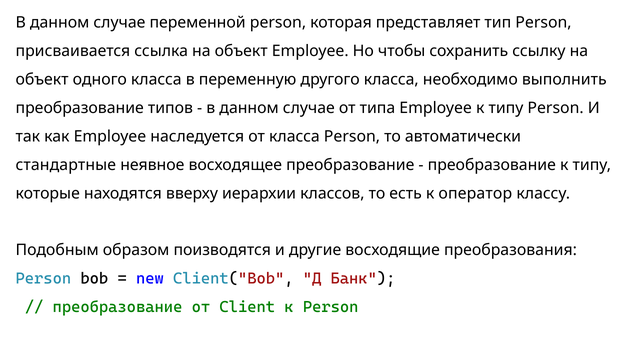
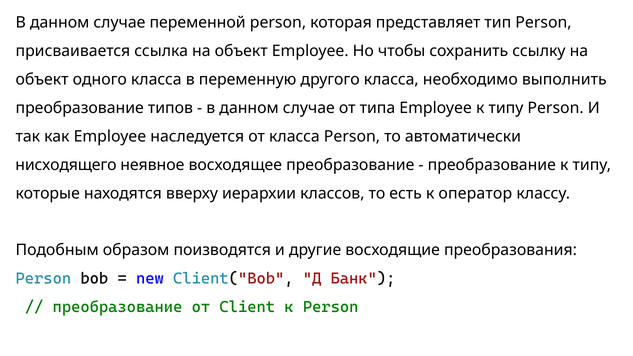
стандартные: стандартные -> нисходящего
